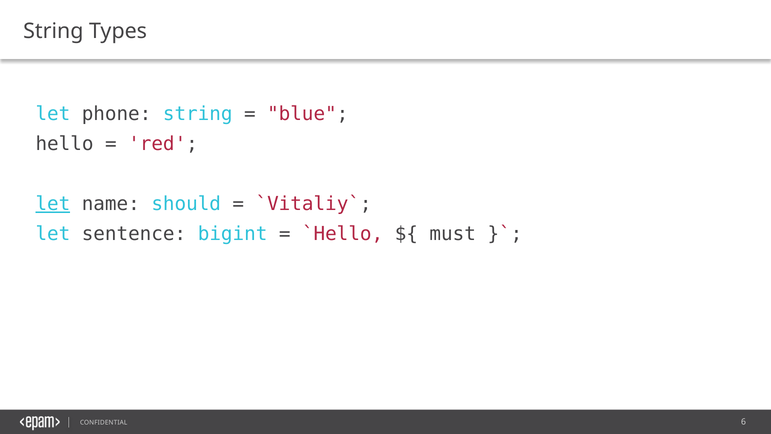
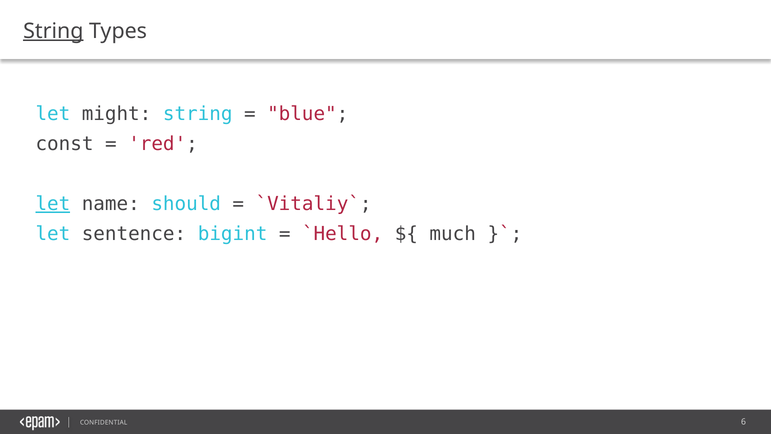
String at (53, 31) underline: none -> present
phone: phone -> might
hello: hello -> const
must: must -> much
